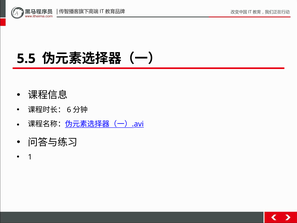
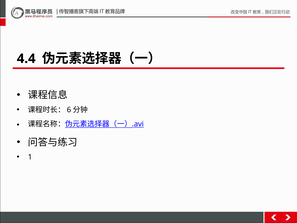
5.5: 5.5 -> 4.4
